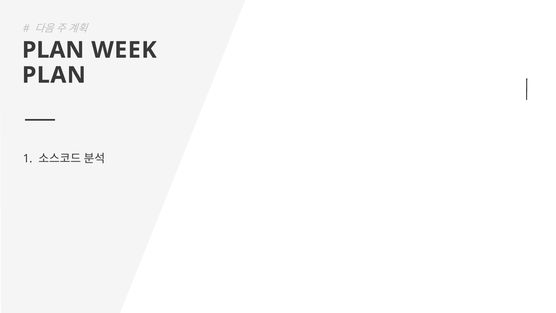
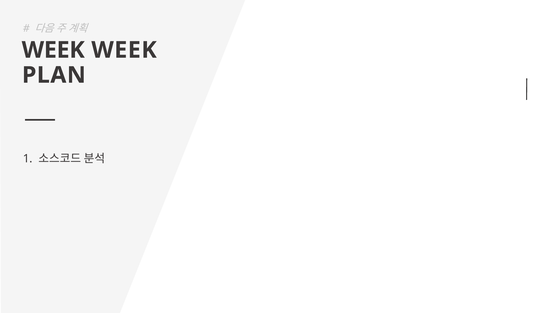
PLAN at (53, 50): PLAN -> WEEK
